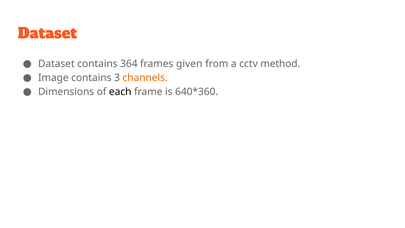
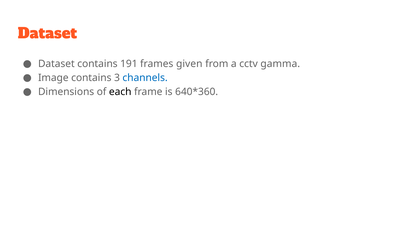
364: 364 -> 191
method: method -> gamma
channels colour: orange -> blue
